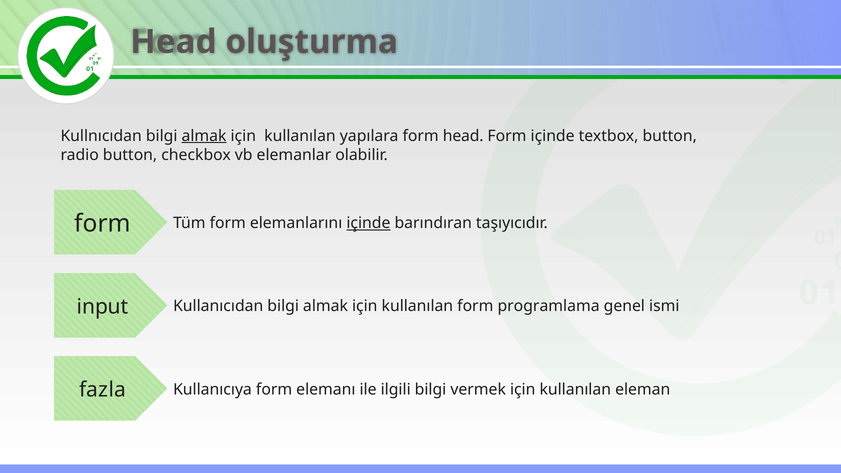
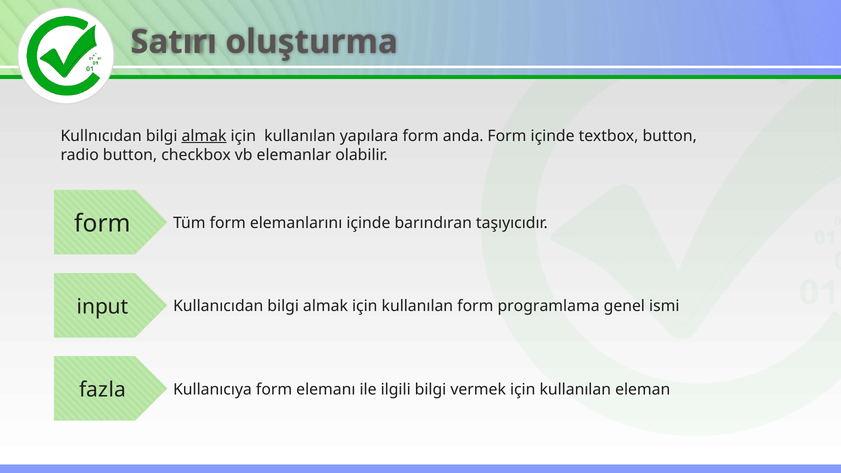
Head at (173, 42): Head -> Satırı
form head: head -> anda
içinde at (368, 223) underline: present -> none
